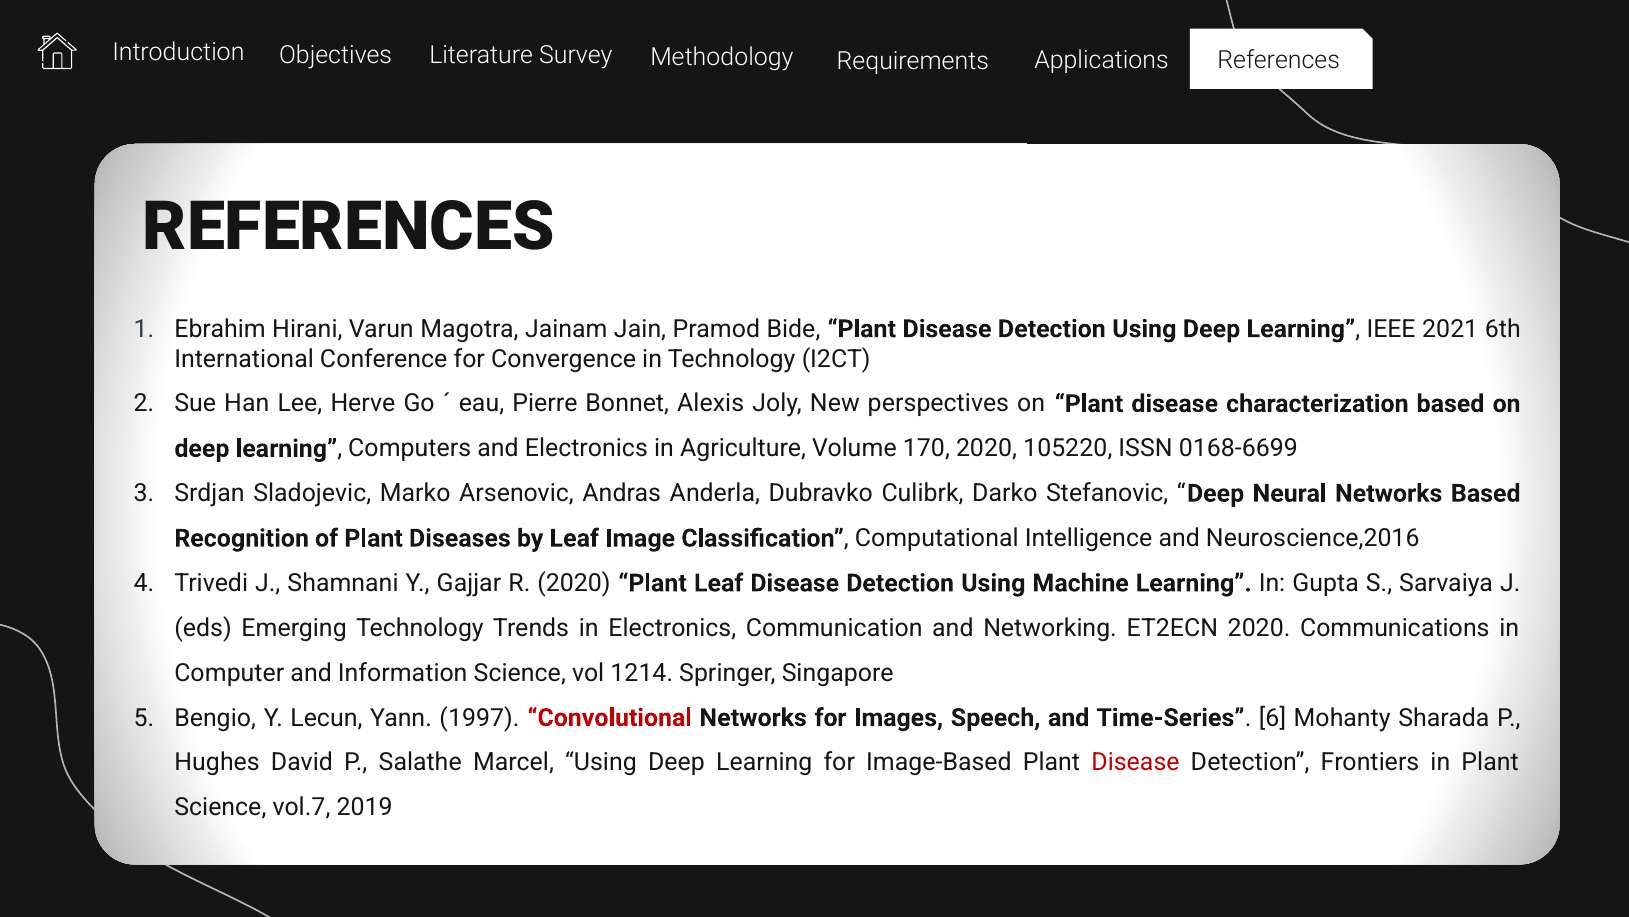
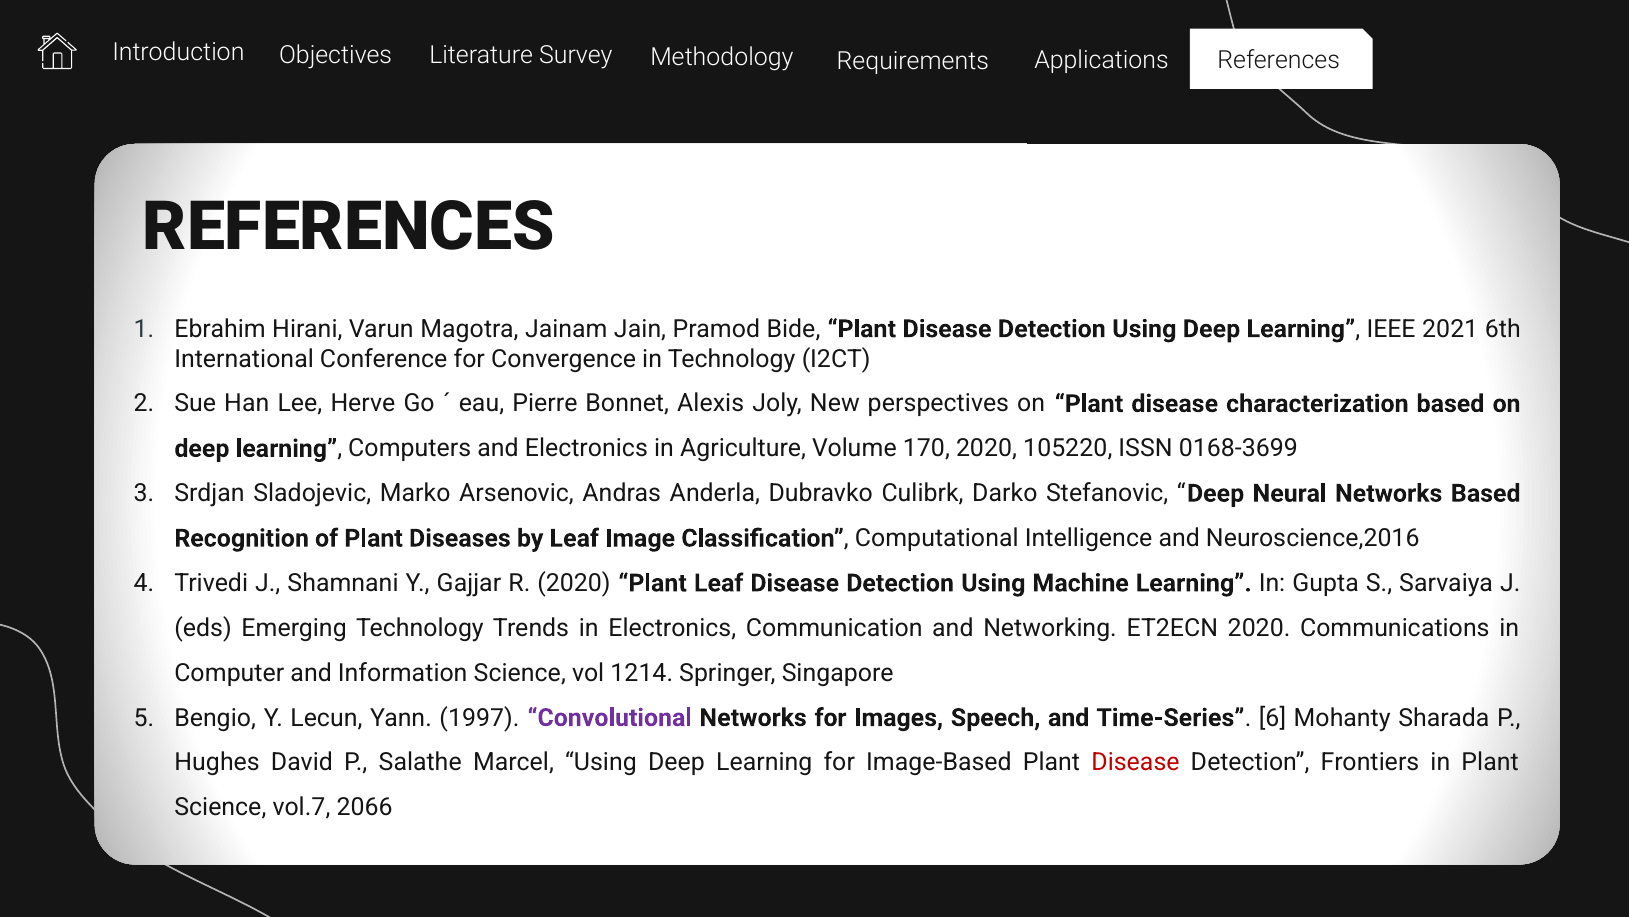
0168-6699: 0168-6699 -> 0168-3699
Convolutional colour: red -> purple
2019: 2019 -> 2066
